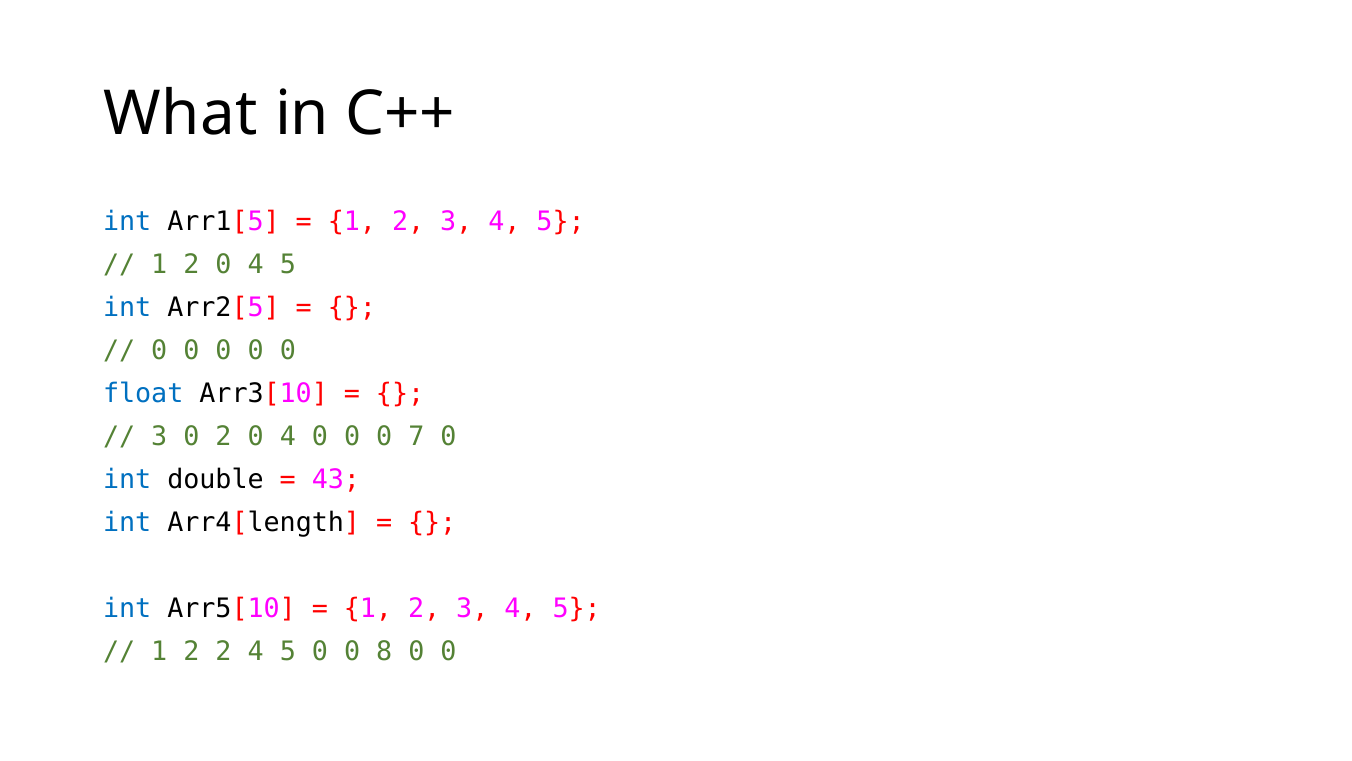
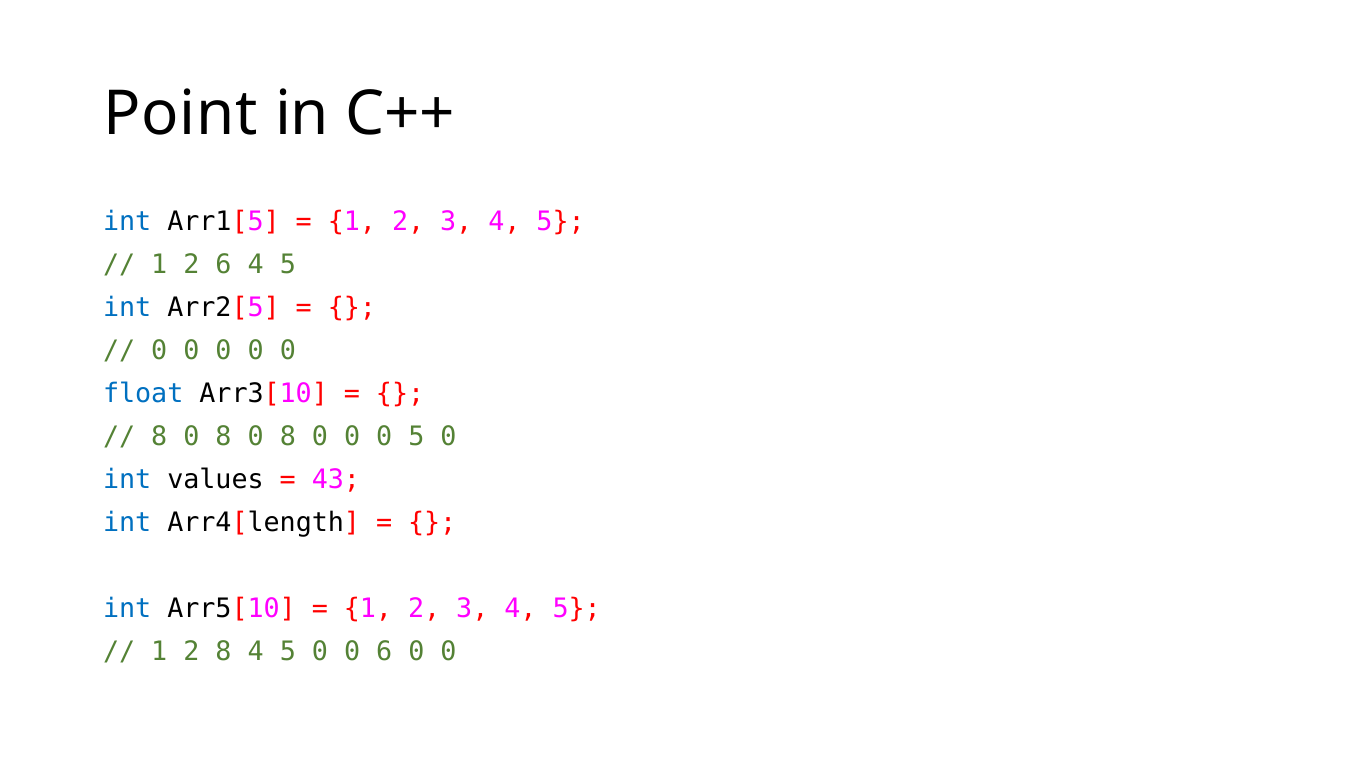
What: What -> Point
1 2 0: 0 -> 6
3 at (159, 437): 3 -> 8
2 at (223, 437): 2 -> 8
4 at (288, 437): 4 -> 8
0 7: 7 -> 5
double: double -> values
2 2: 2 -> 8
0 8: 8 -> 6
